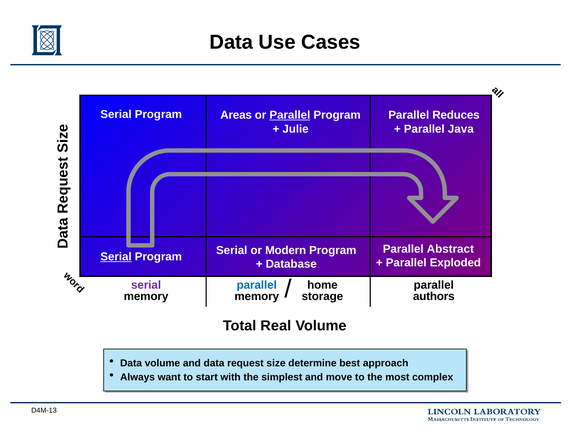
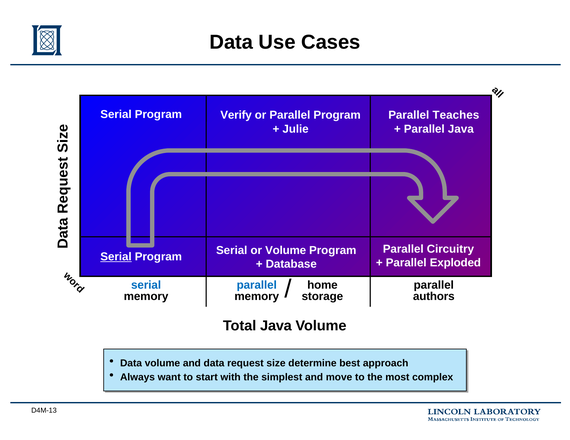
Areas: Areas -> Verify
Parallel at (290, 115) underline: present -> none
Reduces: Reduces -> Teaches
Abstract: Abstract -> Circuitry
or Modern: Modern -> Volume
serial at (146, 285) colour: purple -> blue
Total Real: Real -> Java
